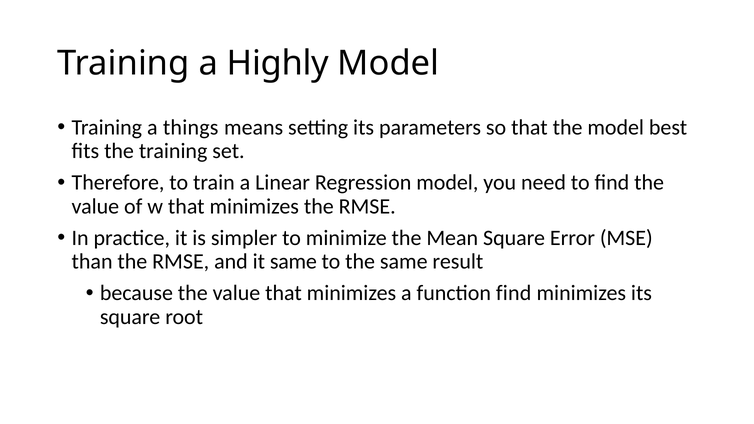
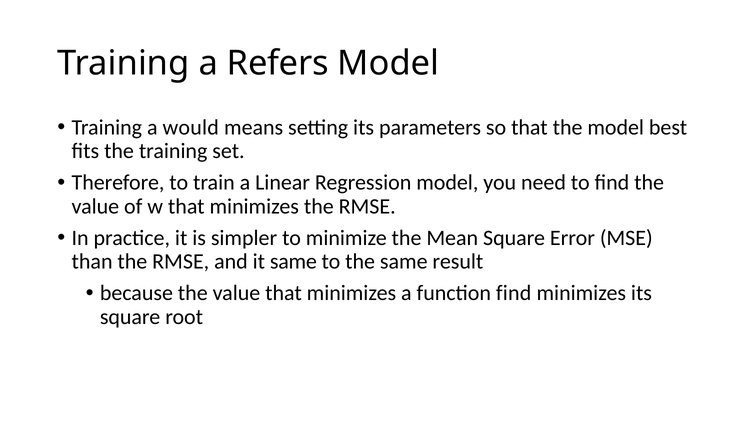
Highly: Highly -> Refers
things: things -> would
